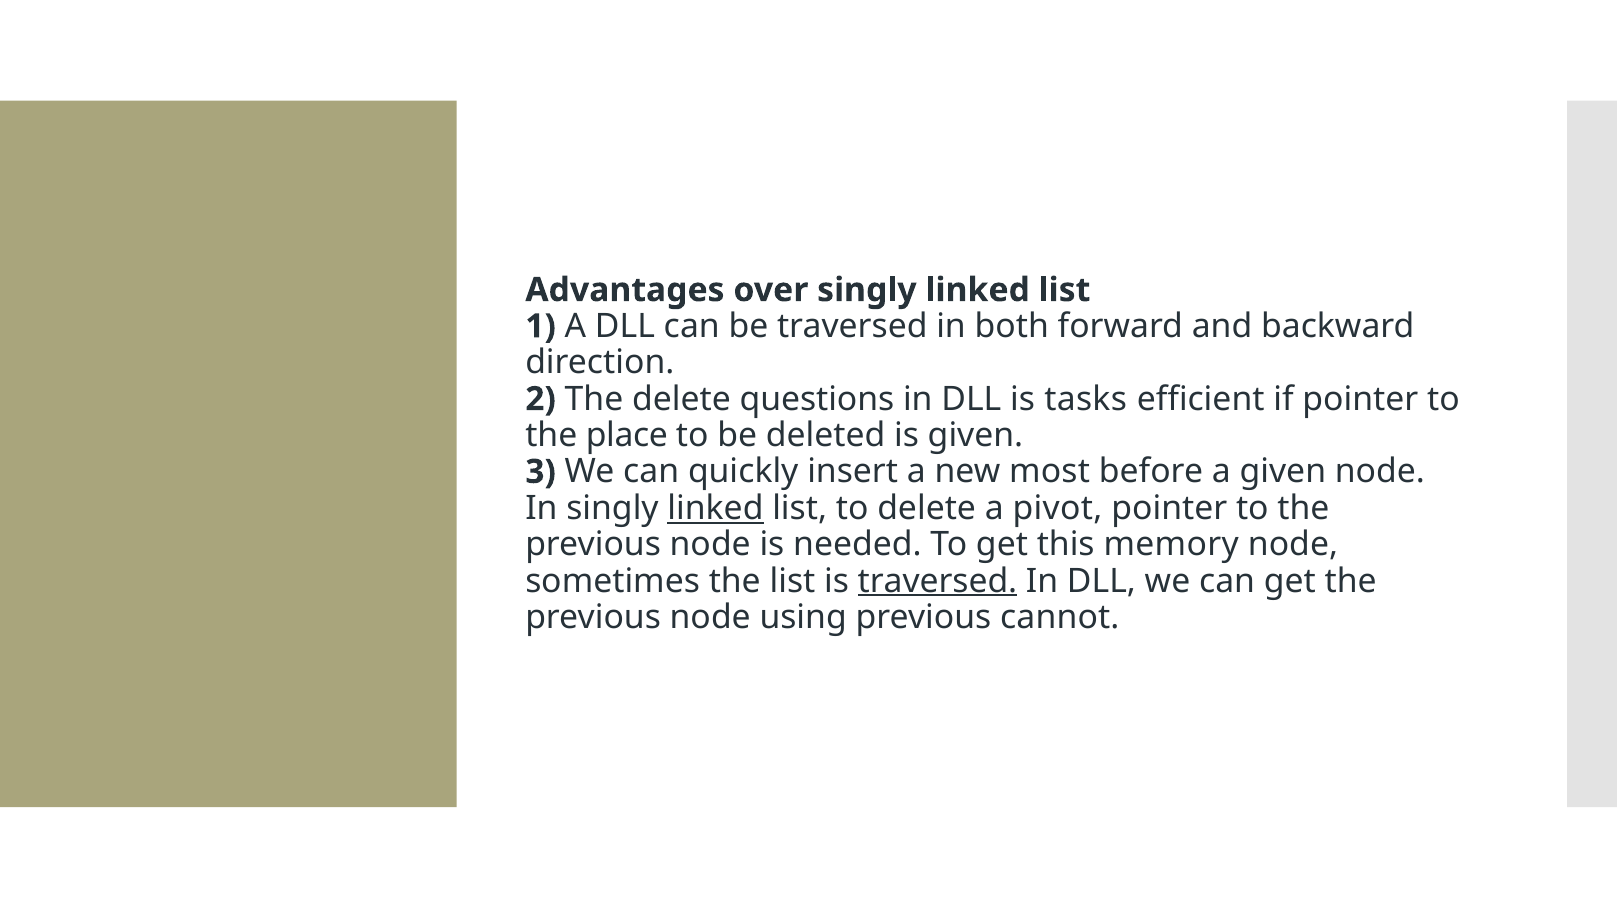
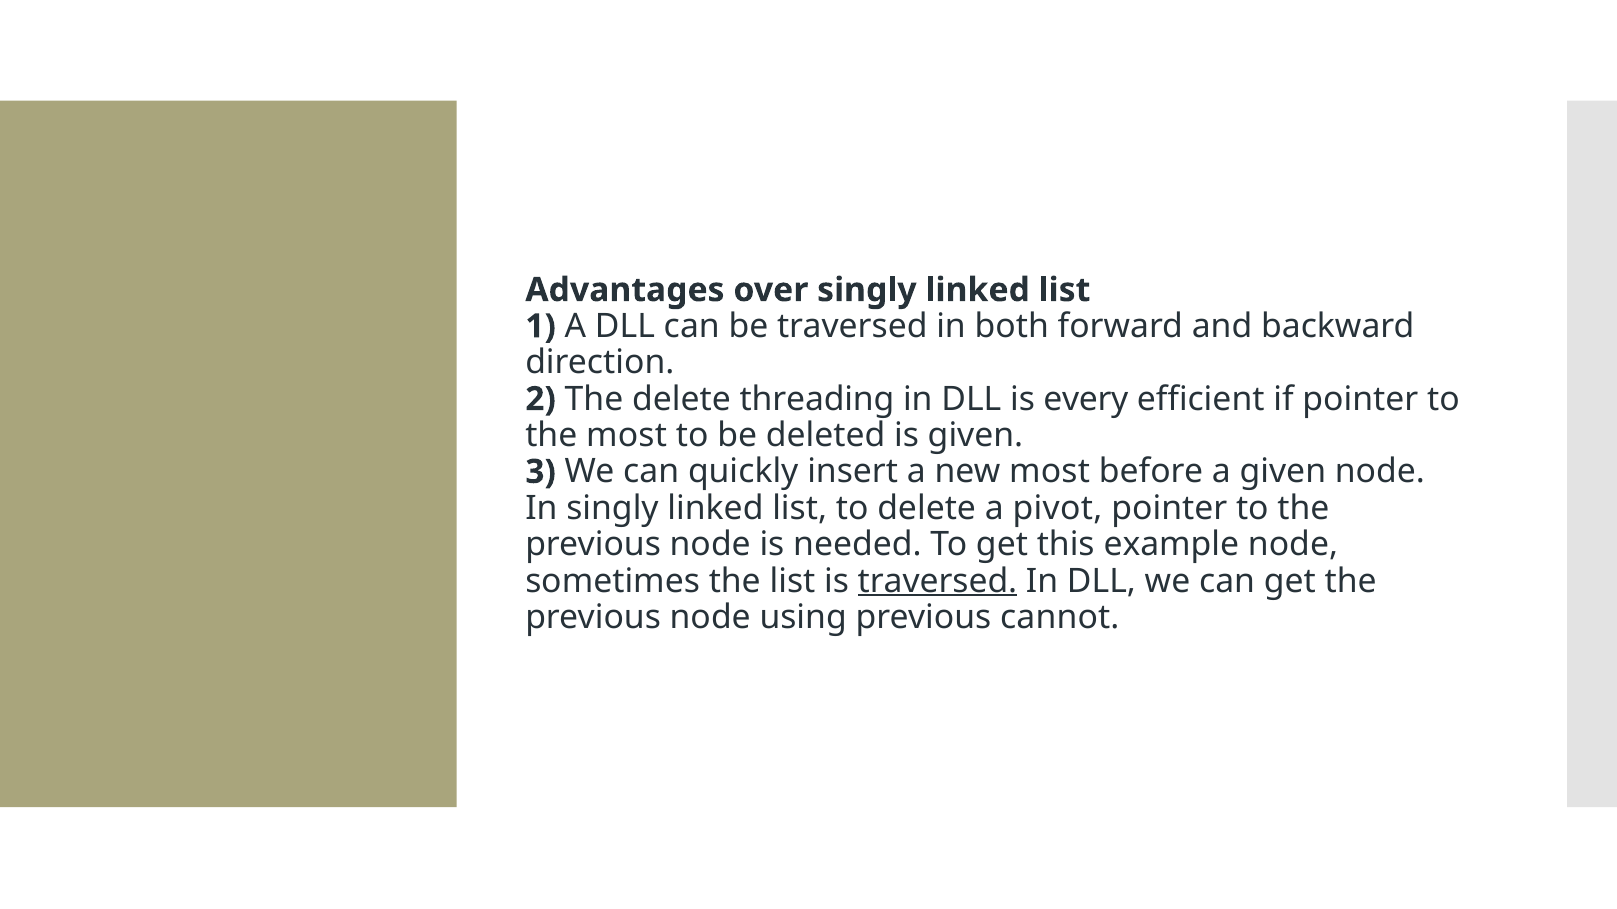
questions: questions -> threading
tasks: tasks -> every
the place: place -> most
linked at (715, 508) underline: present -> none
memory: memory -> example
